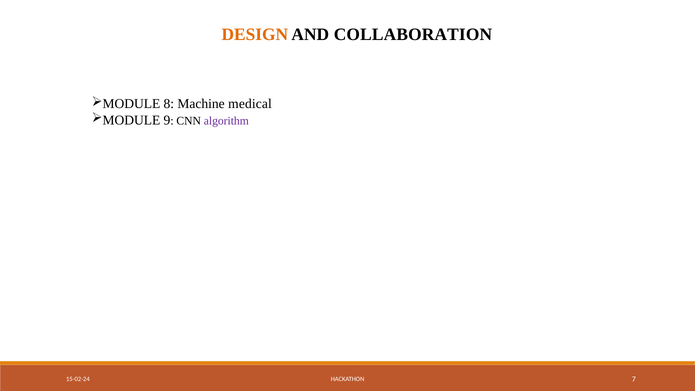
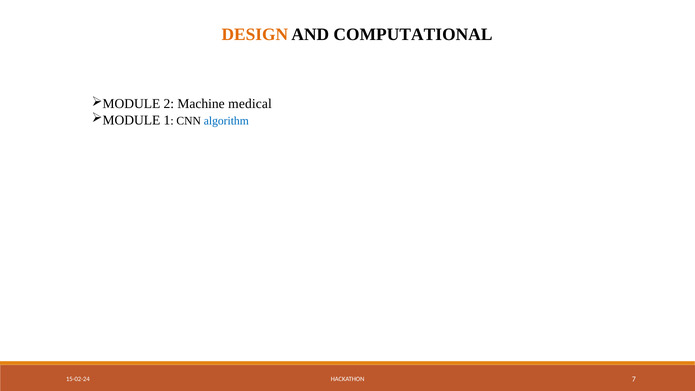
COLLABORATION: COLLABORATION -> COMPUTATIONAL
8: 8 -> 2
9: 9 -> 1
algorithm colour: purple -> blue
